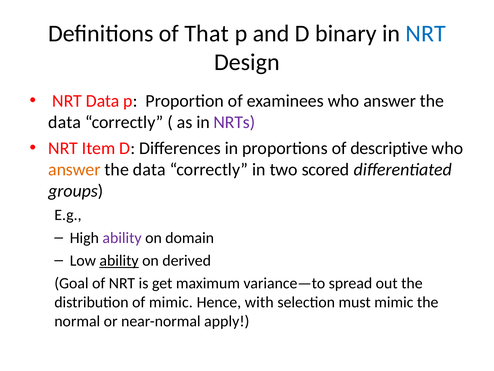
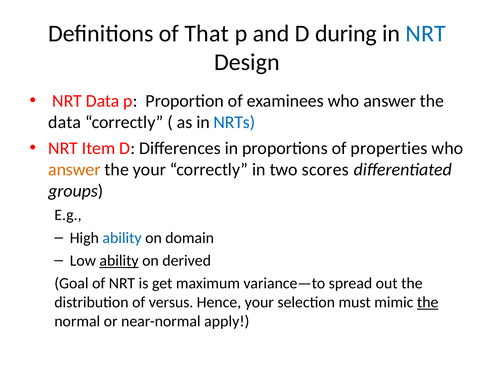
binary: binary -> during
NRTs colour: purple -> blue
descriptive: descriptive -> properties
data at (149, 169): data -> your
scored: scored -> scores
ability at (122, 237) colour: purple -> blue
of mimic: mimic -> versus
Hence with: with -> your
the at (428, 302) underline: none -> present
